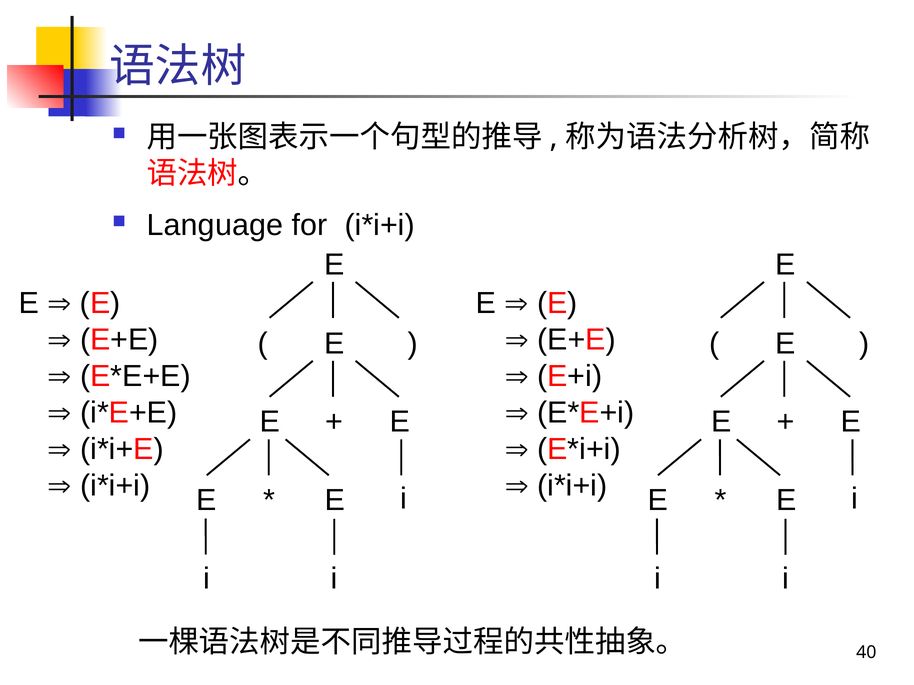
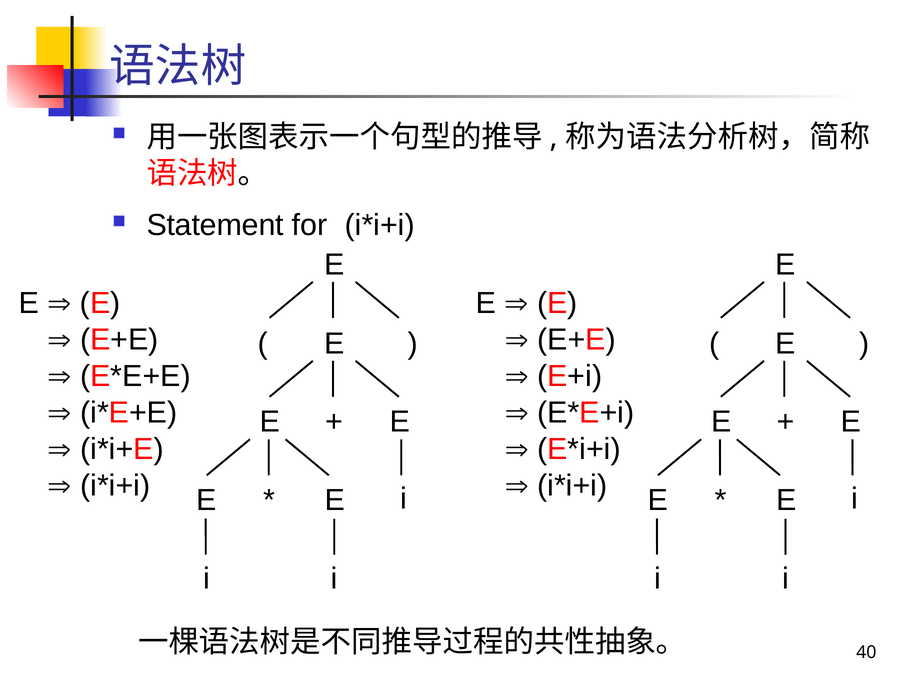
Language: Language -> Statement
